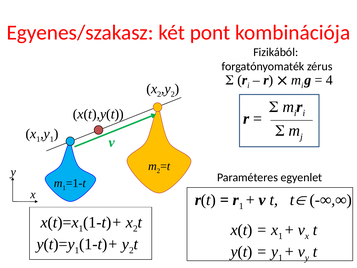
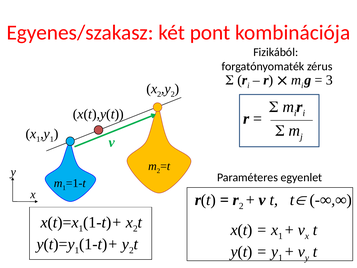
4: 4 -> 3
r 1: 1 -> 2
